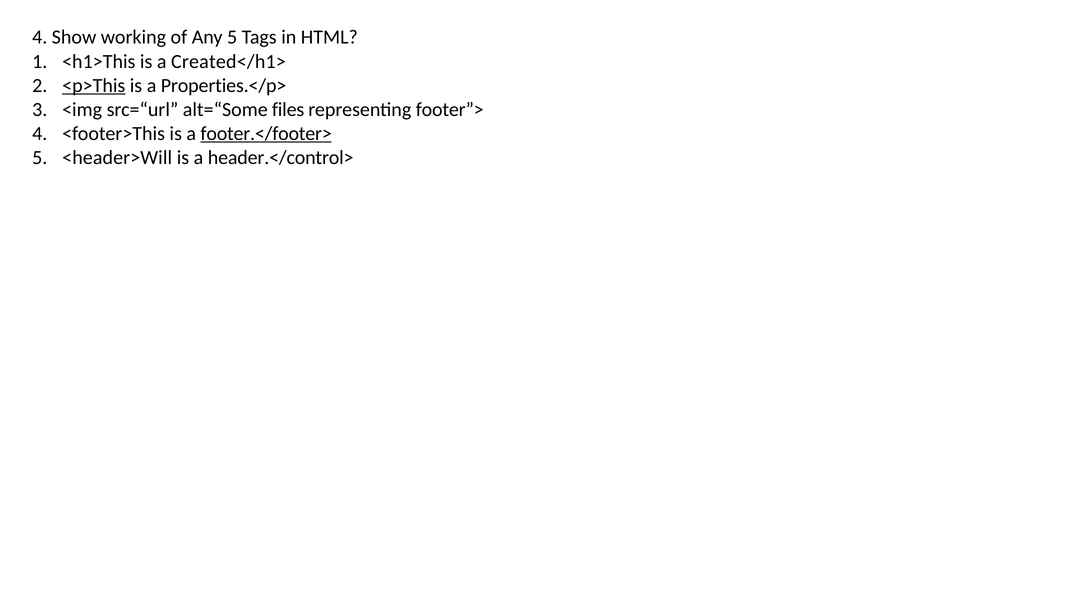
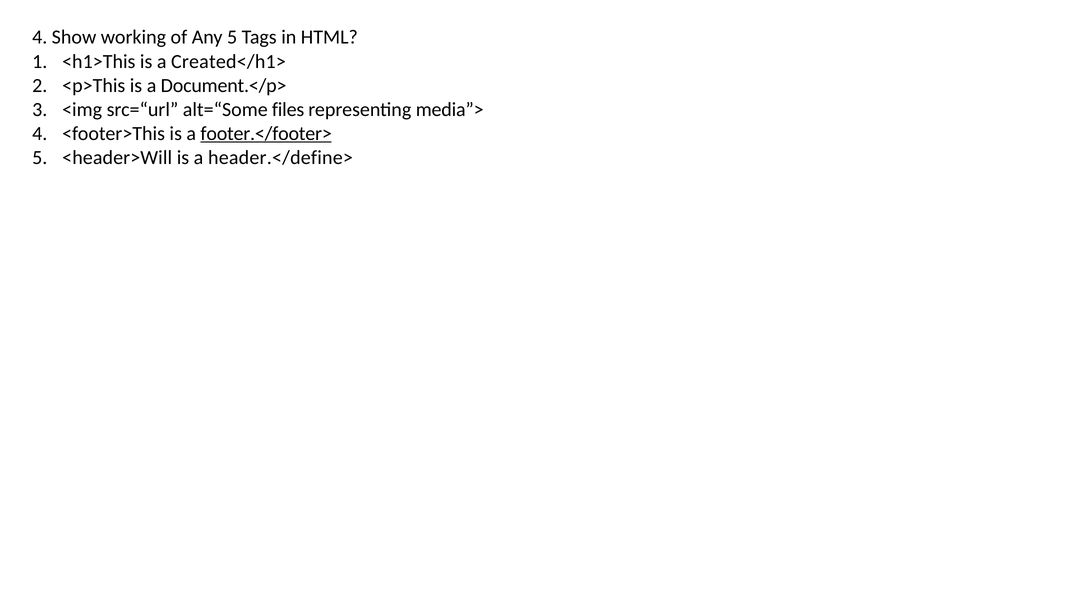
<p>This underline: present -> none
Properties.</p>: Properties.</p> -> Document.</p>
footer”>: footer”> -> media”>
header.</control>: header.</control> -> header.</define>
